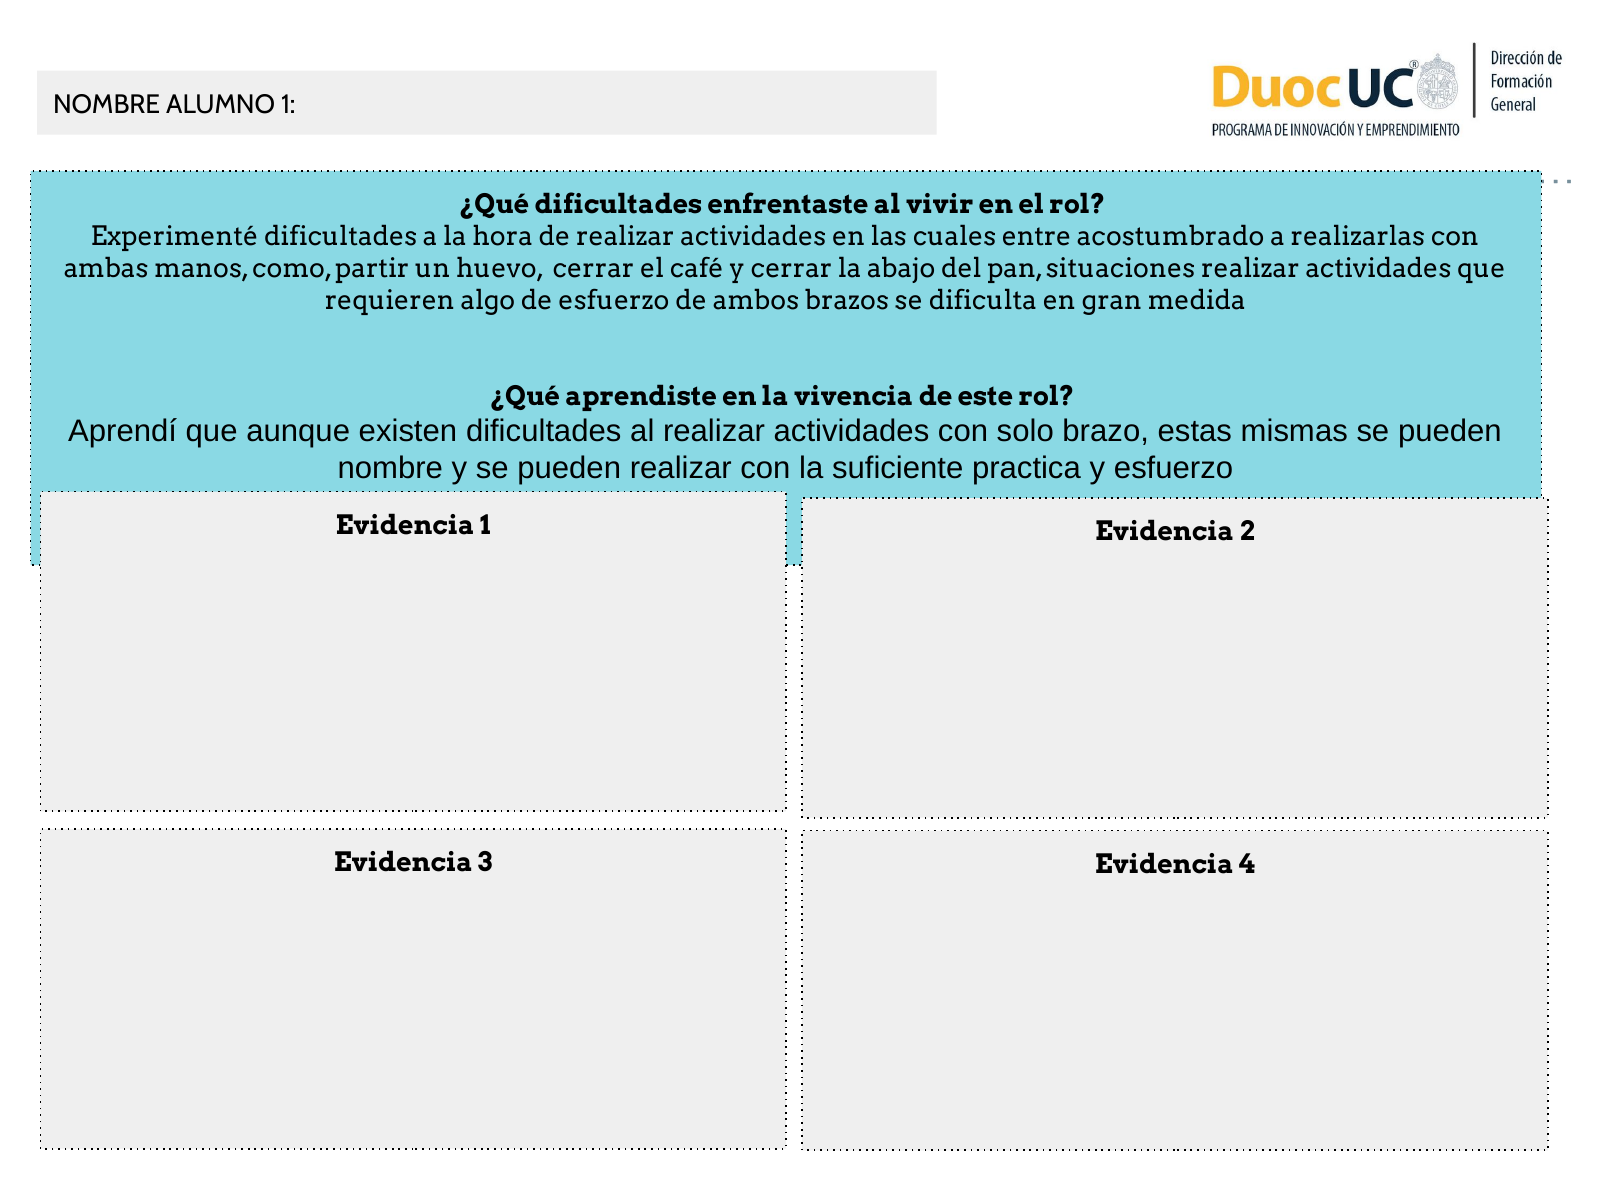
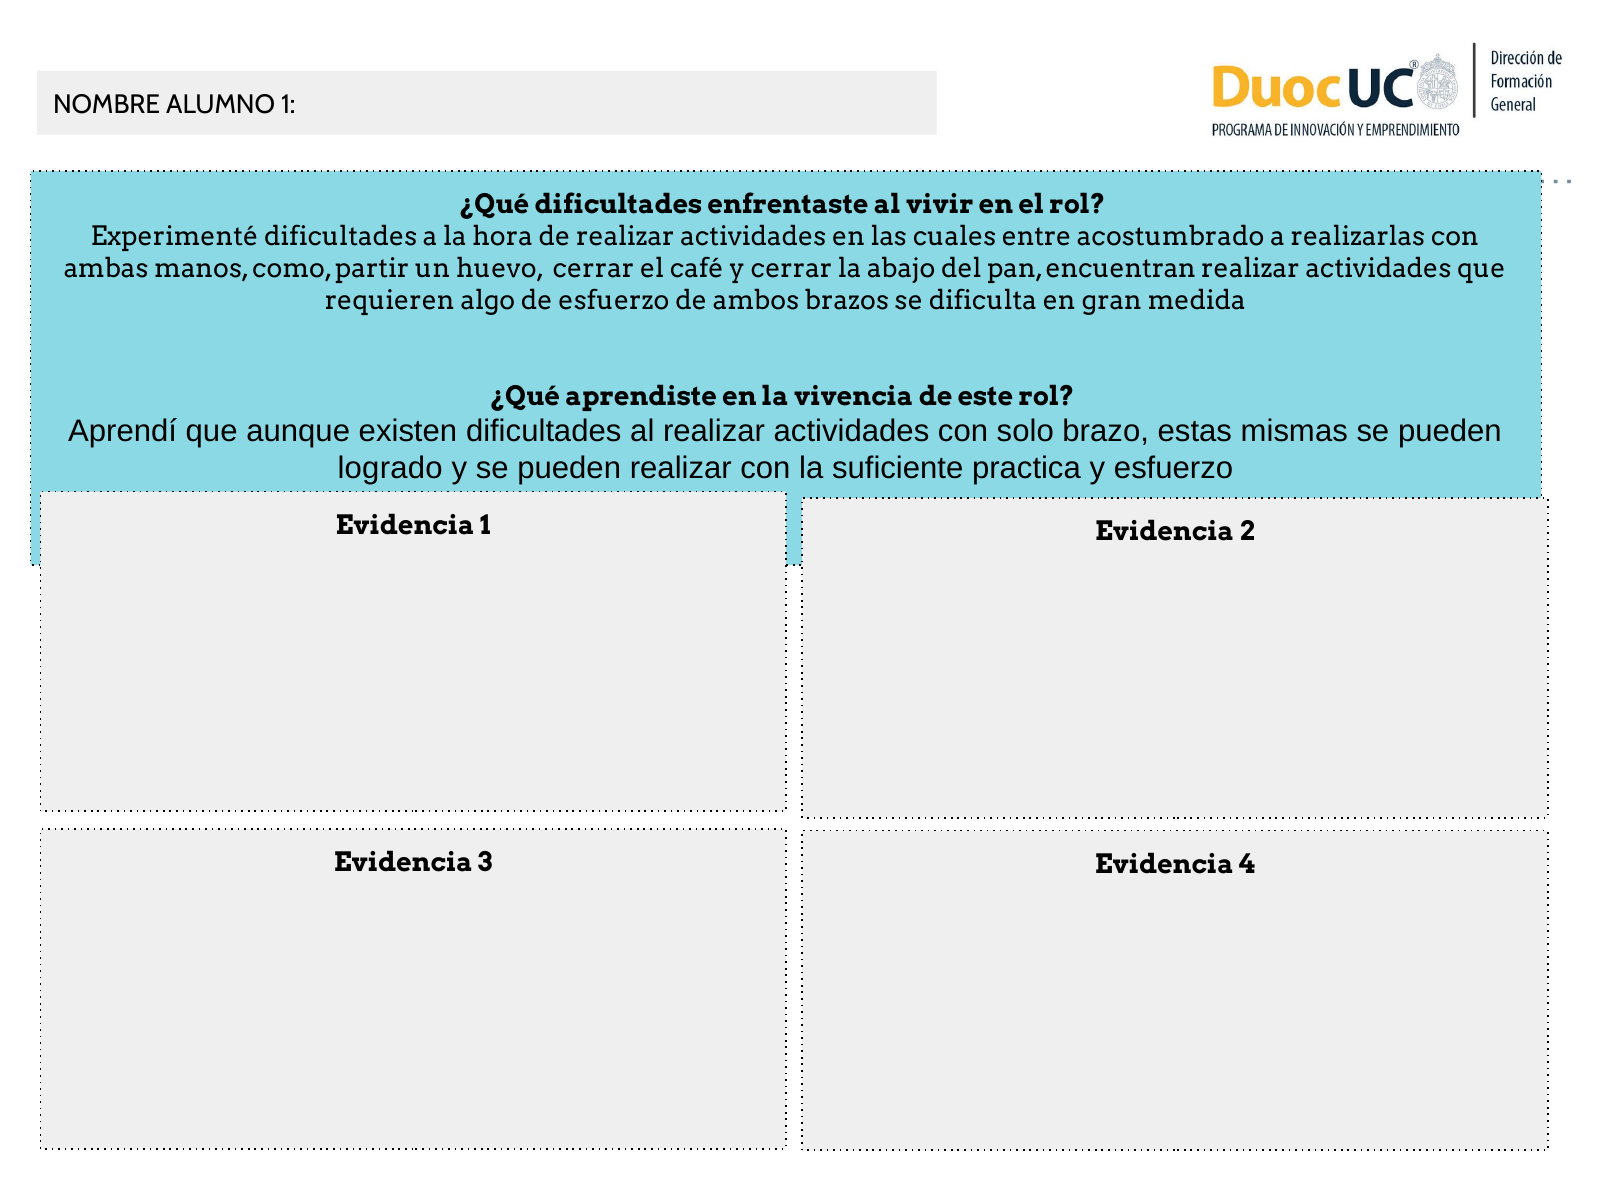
situaciones: situaciones -> encuentran
nombre at (390, 469): nombre -> logrado
